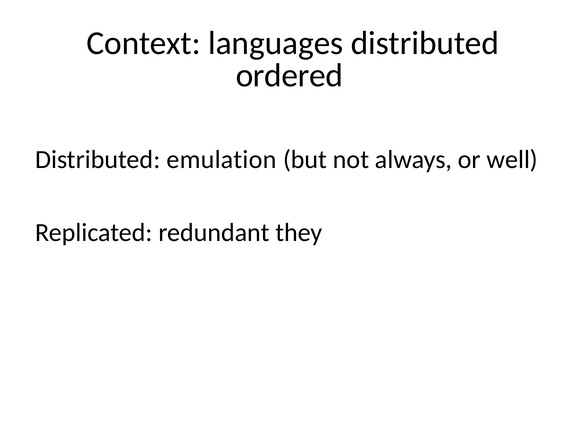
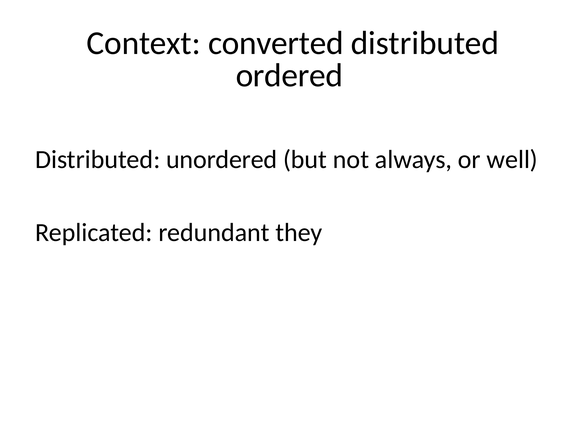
languages: languages -> converted
emulation: emulation -> unordered
